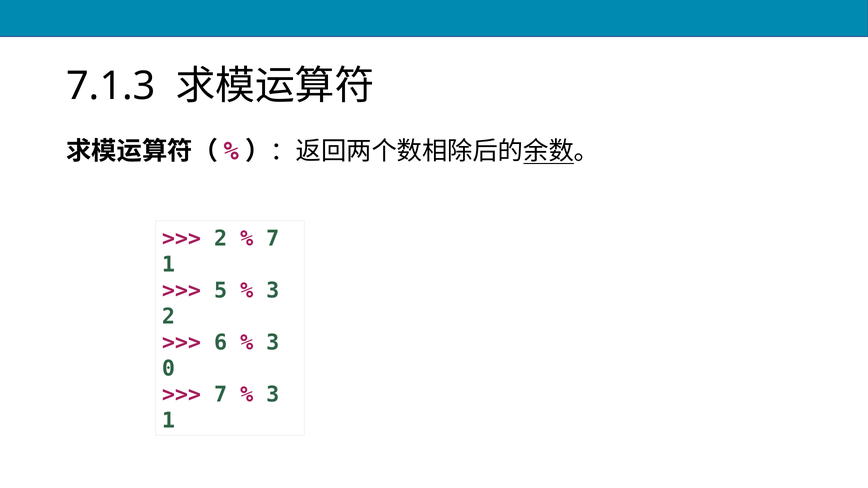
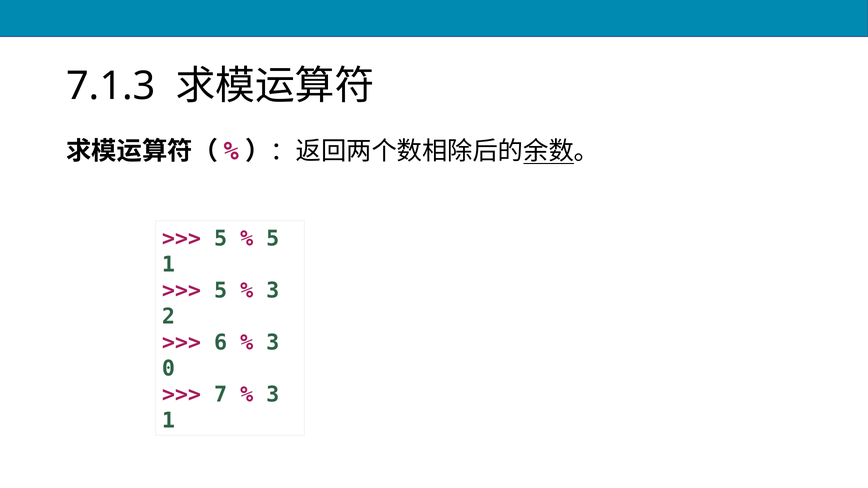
2 at (221, 239): 2 -> 5
7 at (273, 239): 7 -> 5
